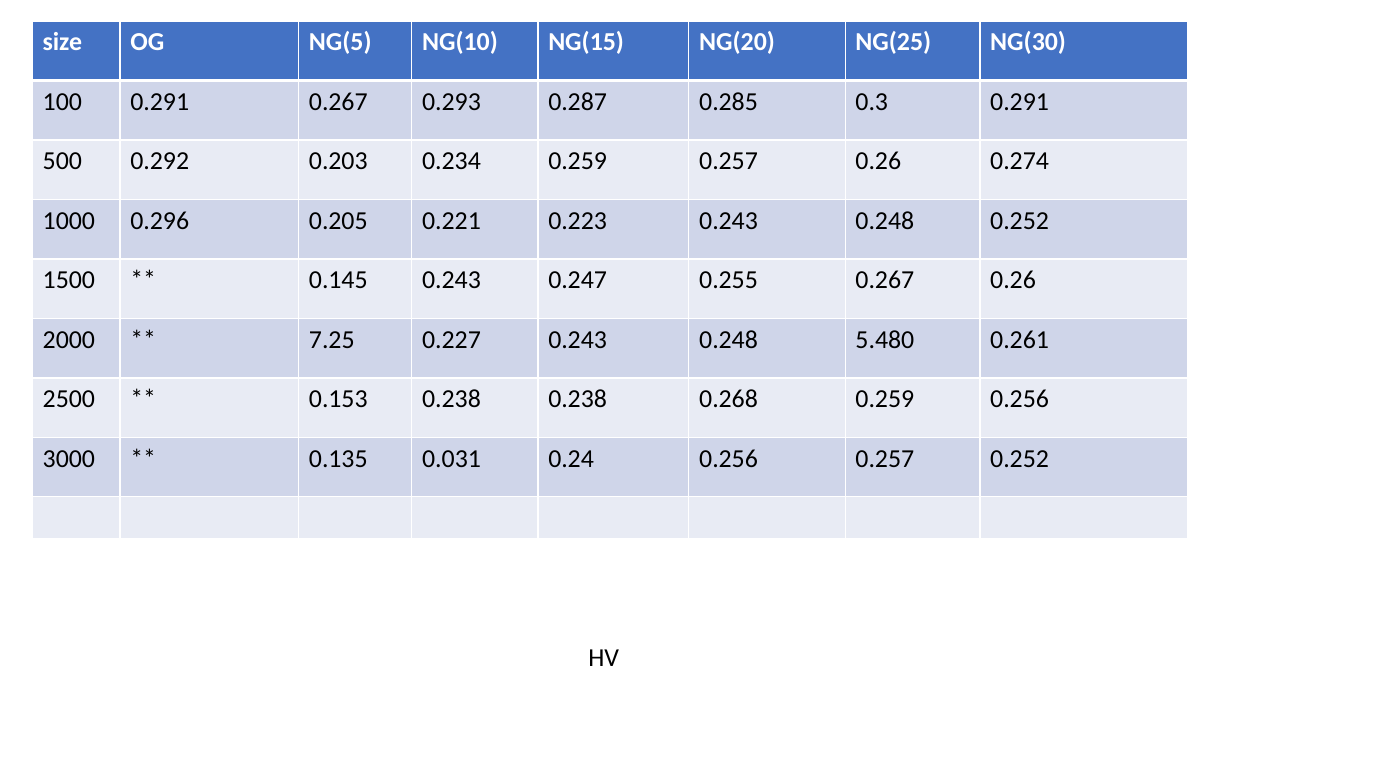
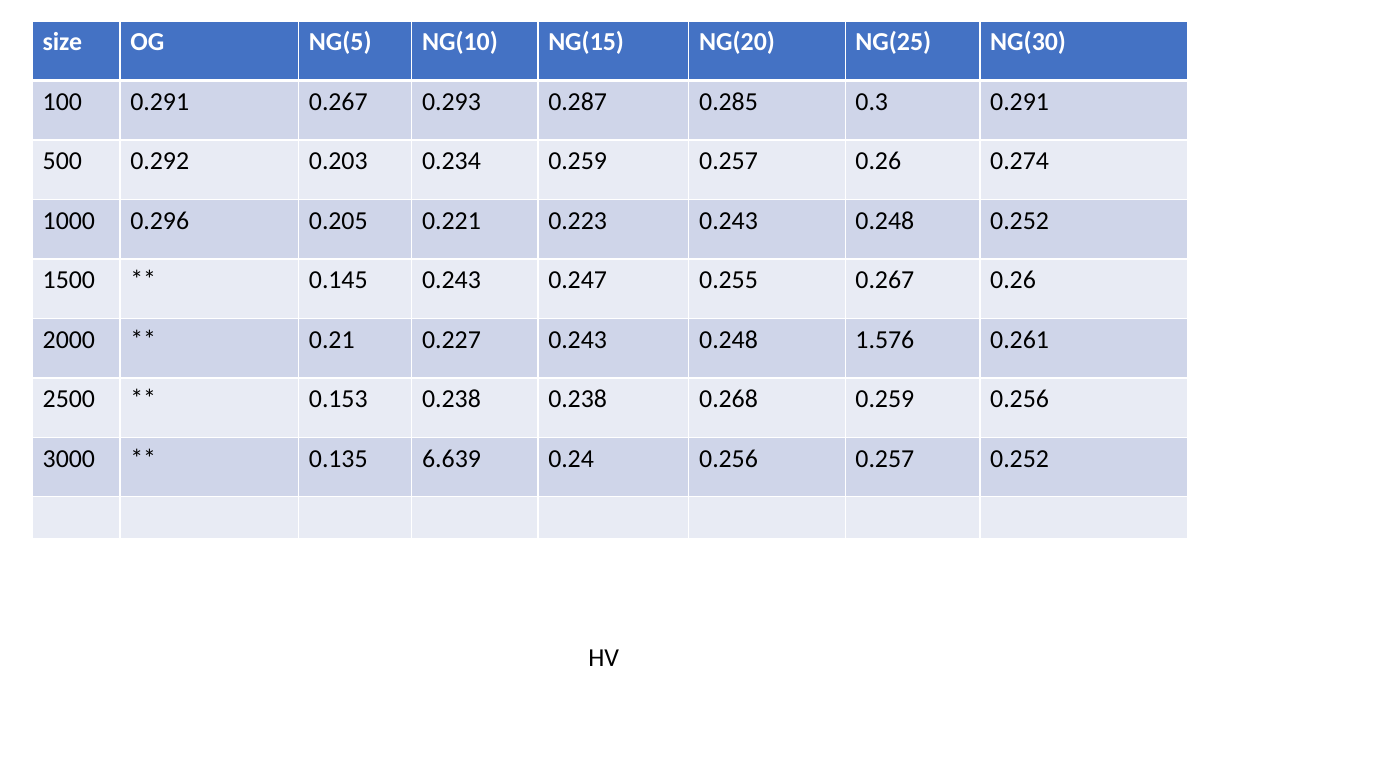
7.25: 7.25 -> 0.21
5.480: 5.480 -> 1.576
0.031: 0.031 -> 6.639
